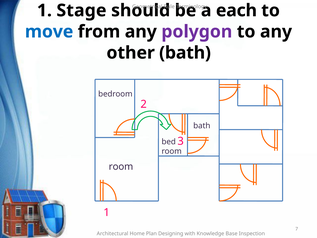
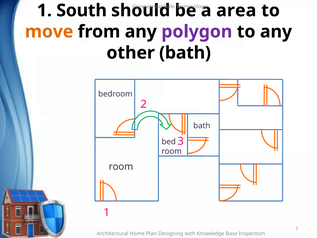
Stage: Stage -> South
each: each -> area
move colour: blue -> orange
